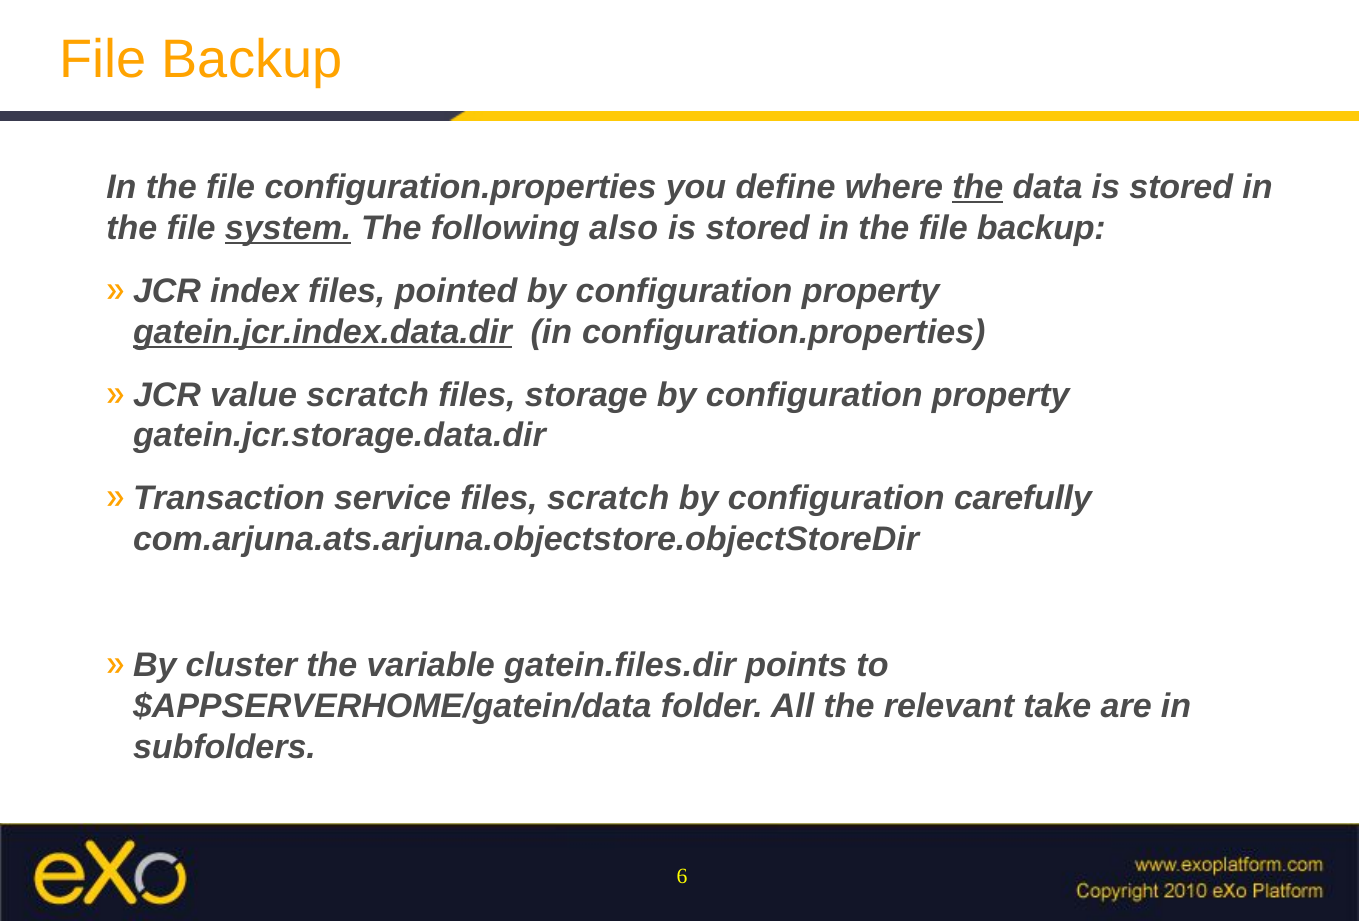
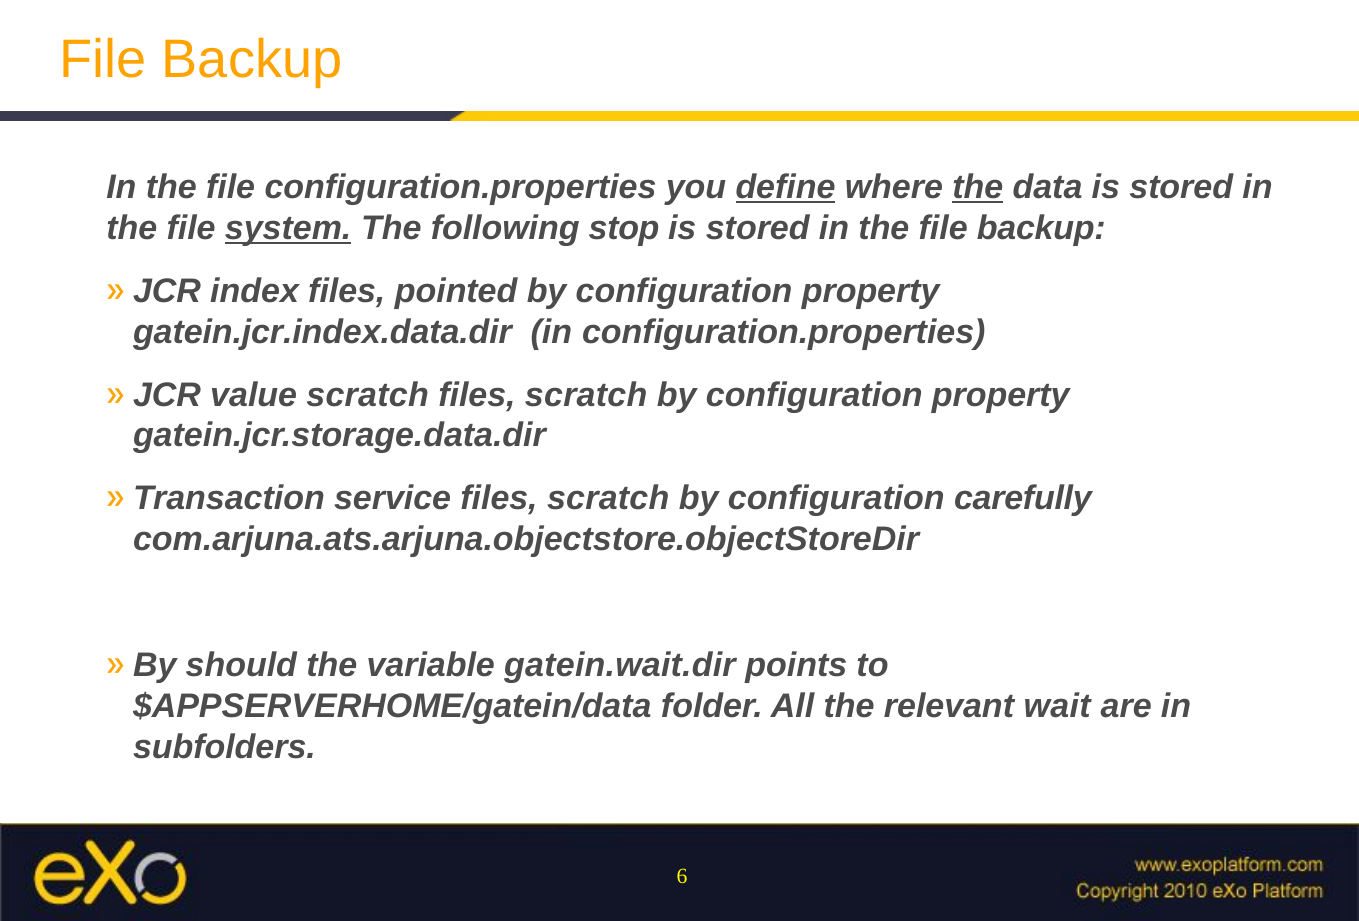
define underline: none -> present
also: also -> stop
gatein.jcr.index.data.dir underline: present -> none
storage at (586, 395): storage -> scratch
cluster: cluster -> should
gatein.files.dir: gatein.files.dir -> gatein.wait.dir
take: take -> wait
